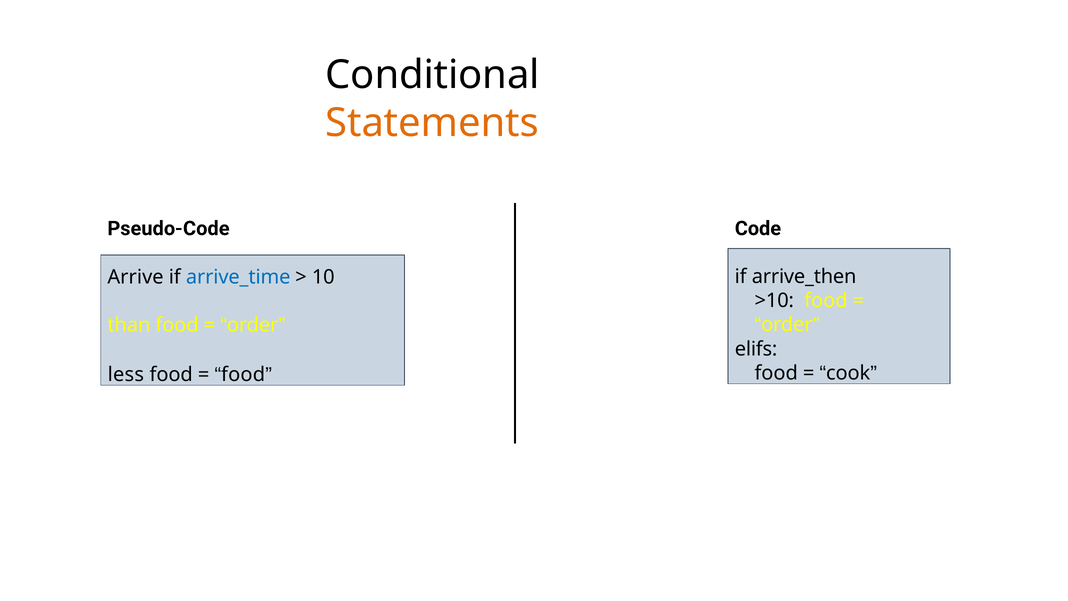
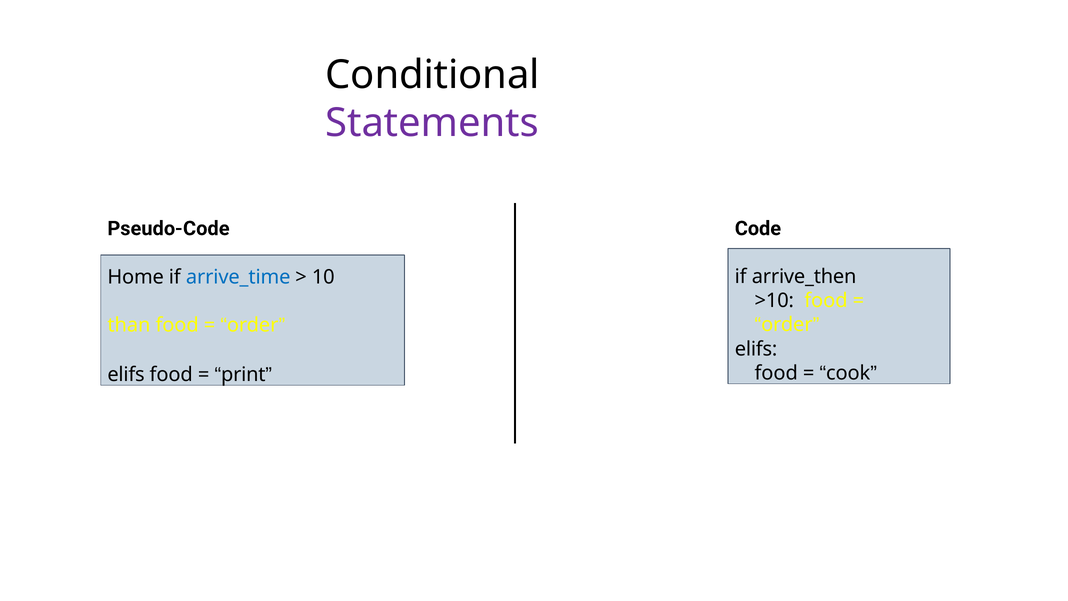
Statements colour: orange -> purple
Arrive: Arrive -> Home
less at (126, 375): less -> elifs
food at (243, 375): food -> print
